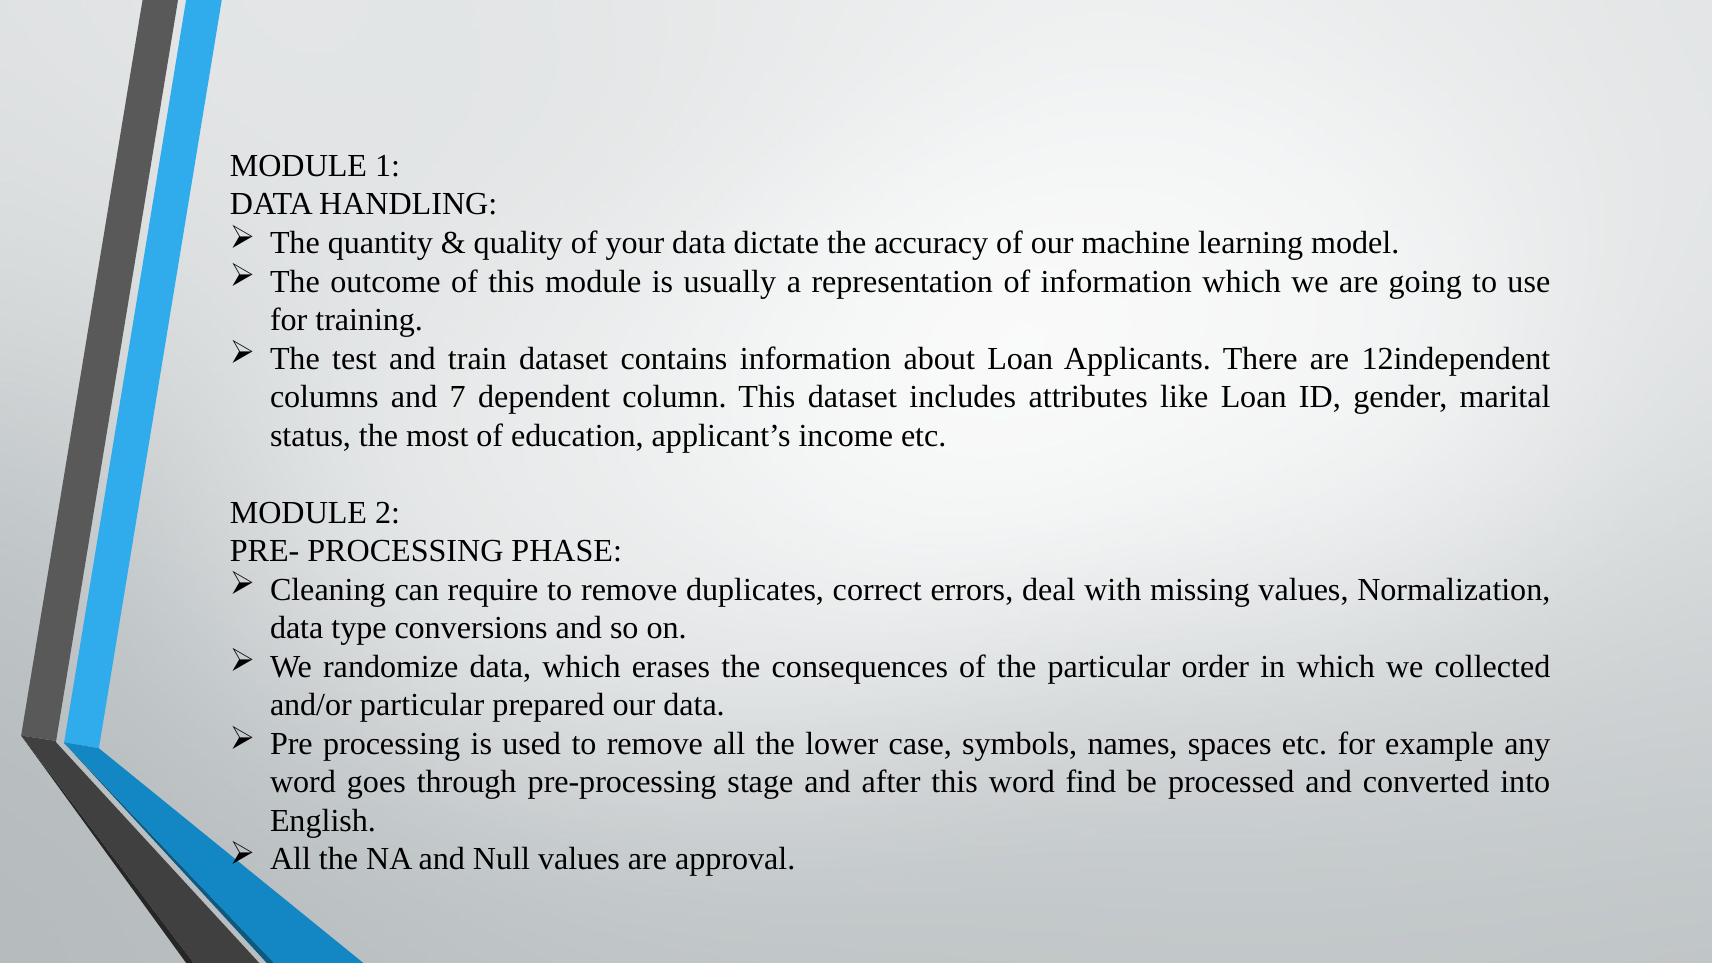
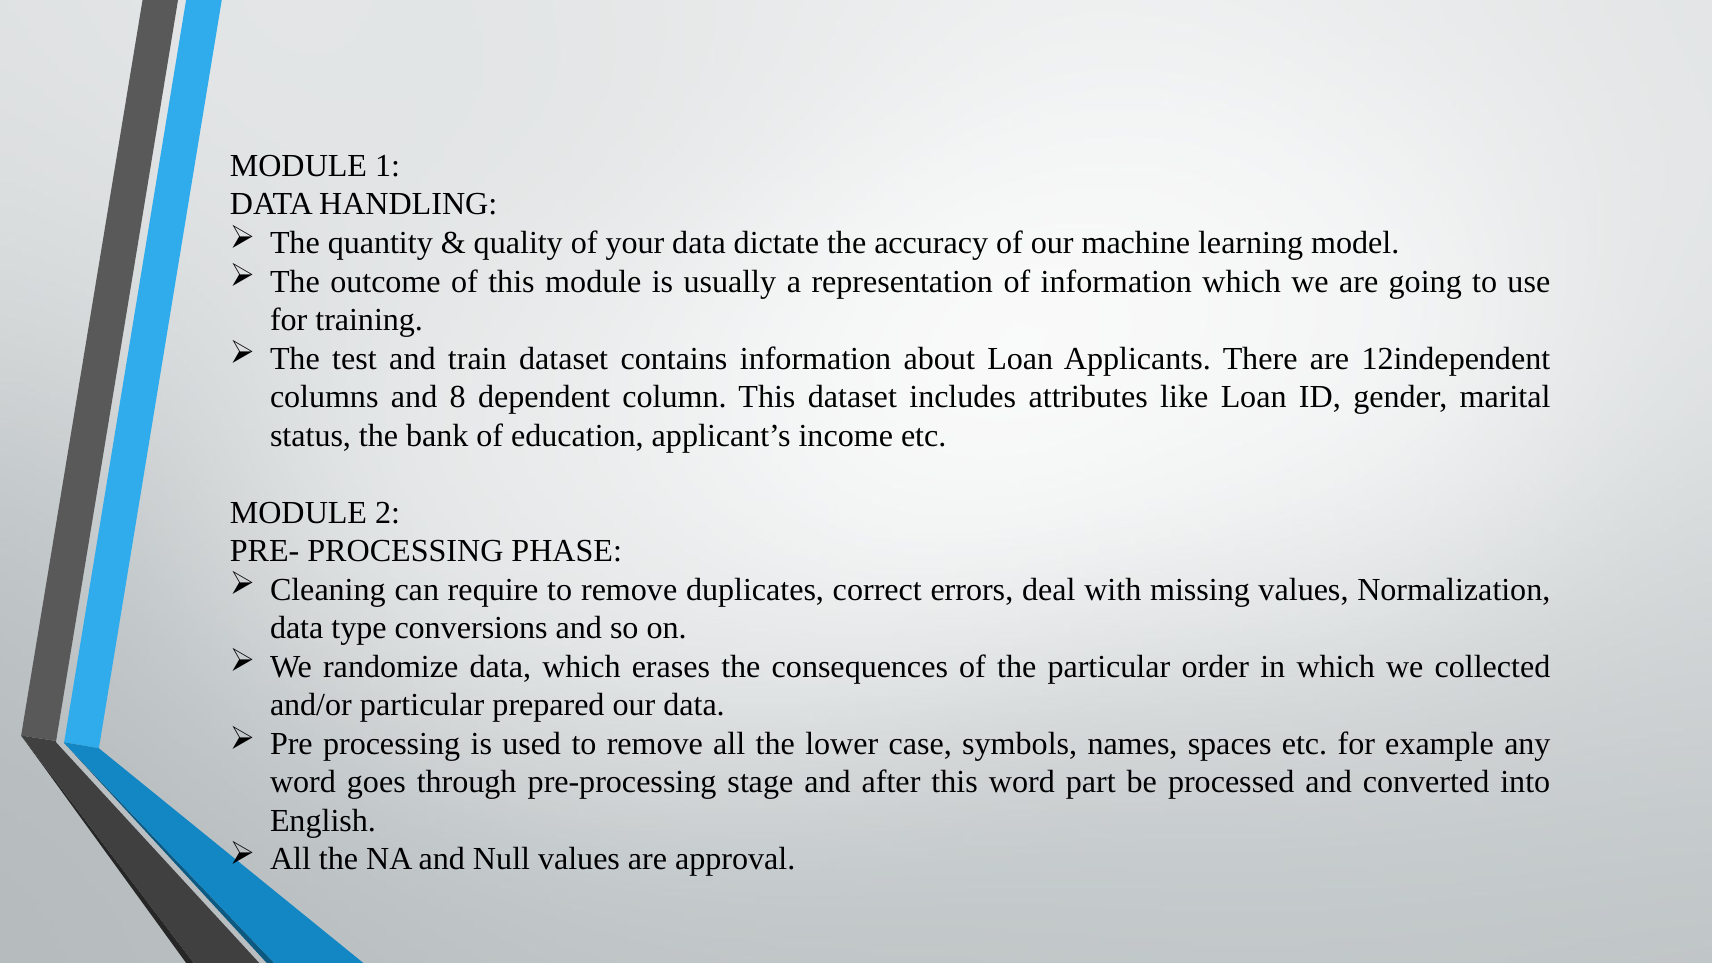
7: 7 -> 8
most: most -> bank
find: find -> part
